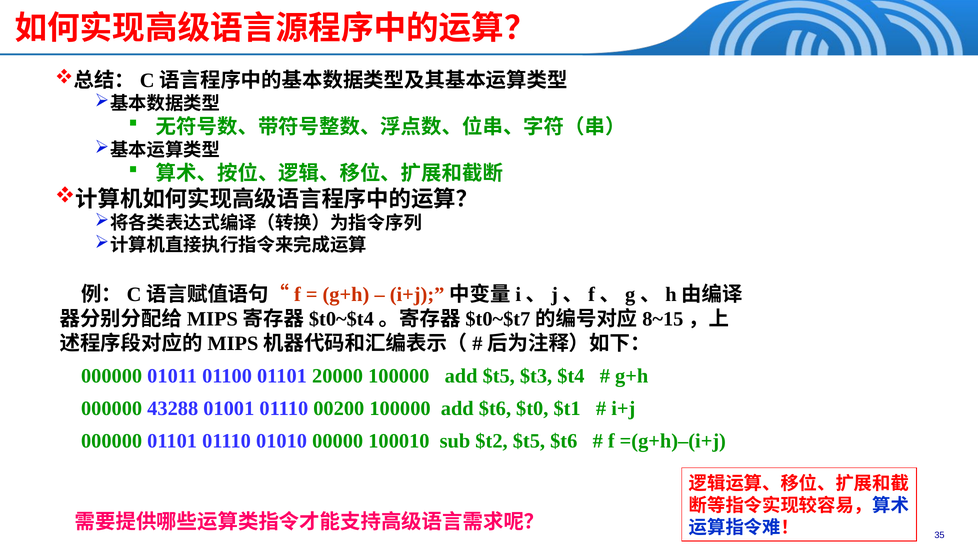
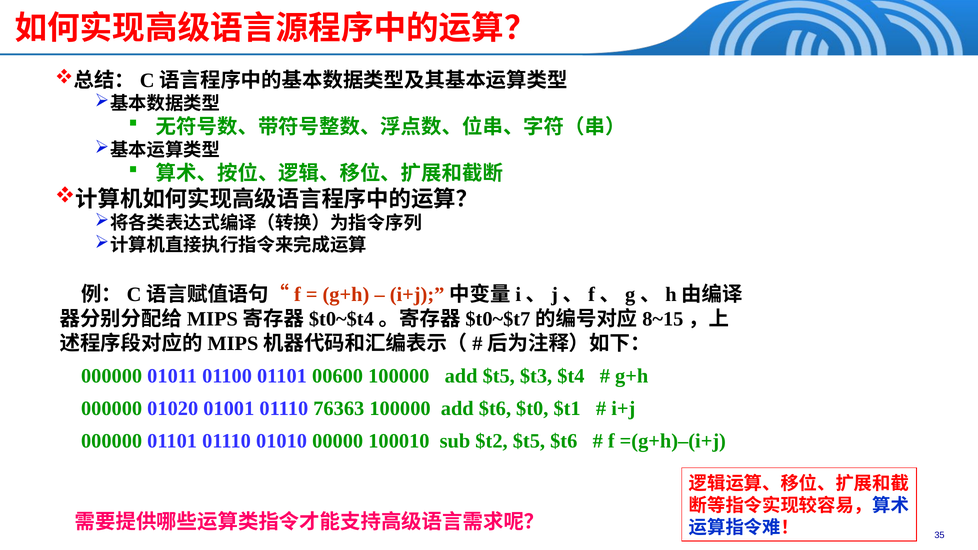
20000: 20000 -> 00600
43288: 43288 -> 01020
00200: 00200 -> 76363
